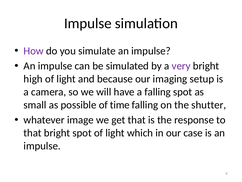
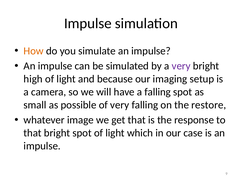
How colour: purple -> orange
of time: time -> very
shutter: shutter -> restore
